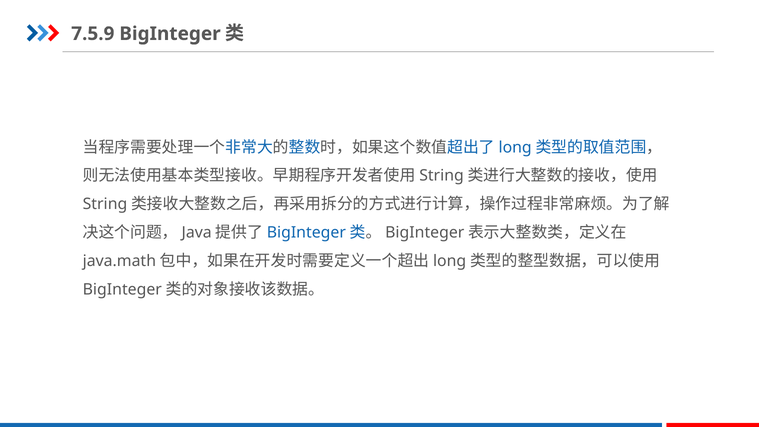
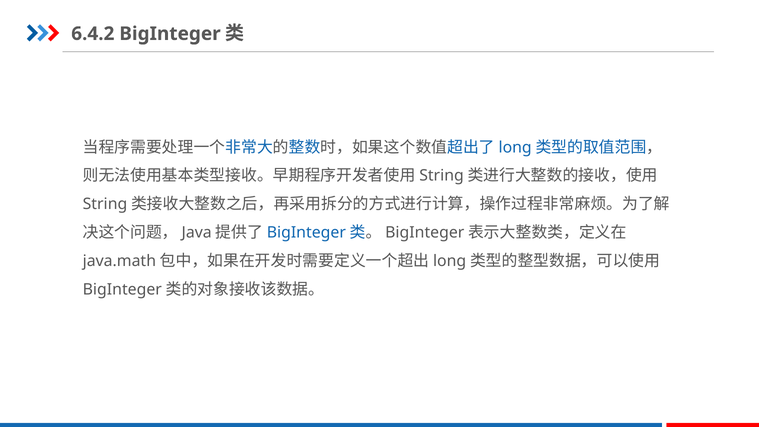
7.5.9: 7.5.9 -> 6.4.2
